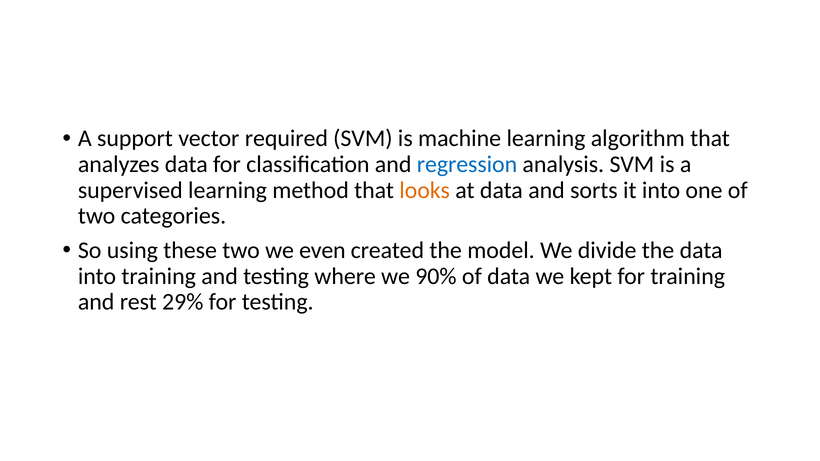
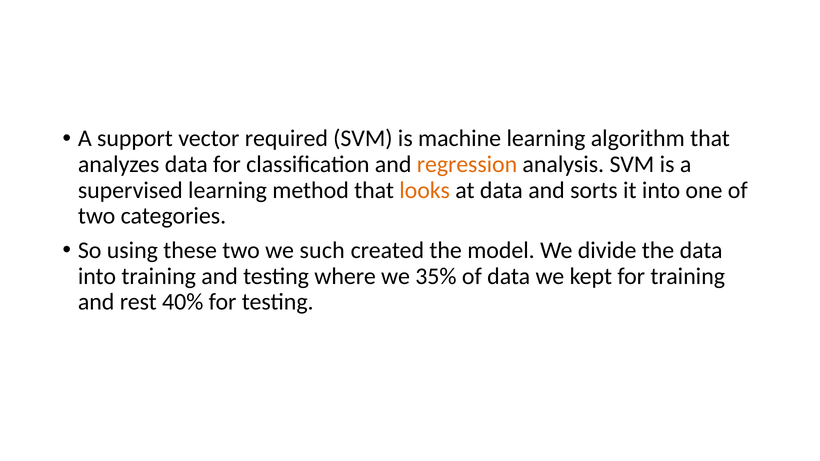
regression colour: blue -> orange
even: even -> such
90%: 90% -> 35%
29%: 29% -> 40%
